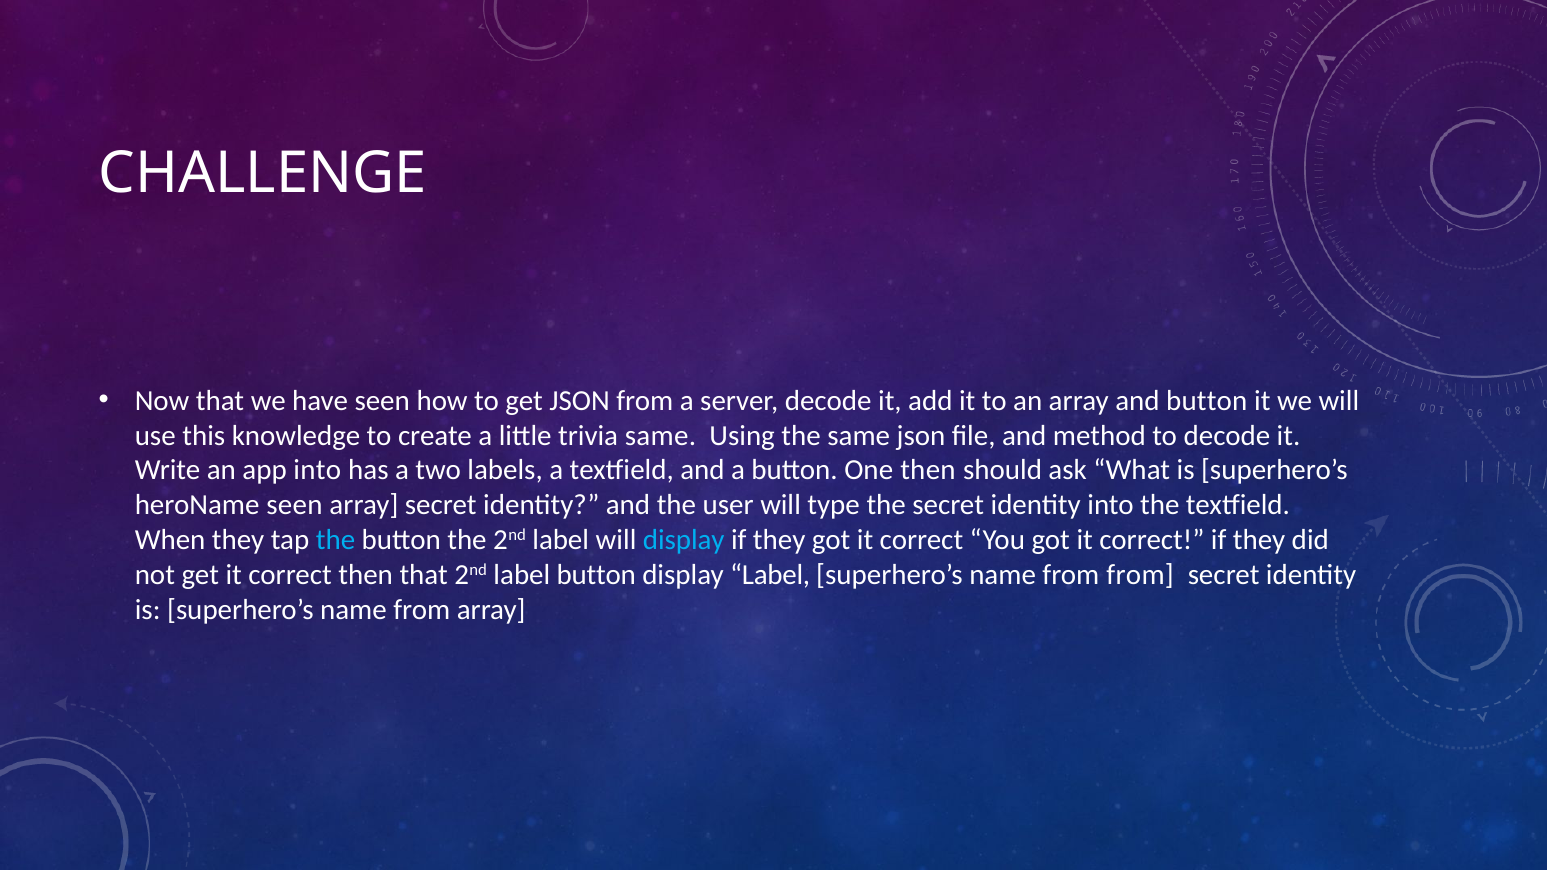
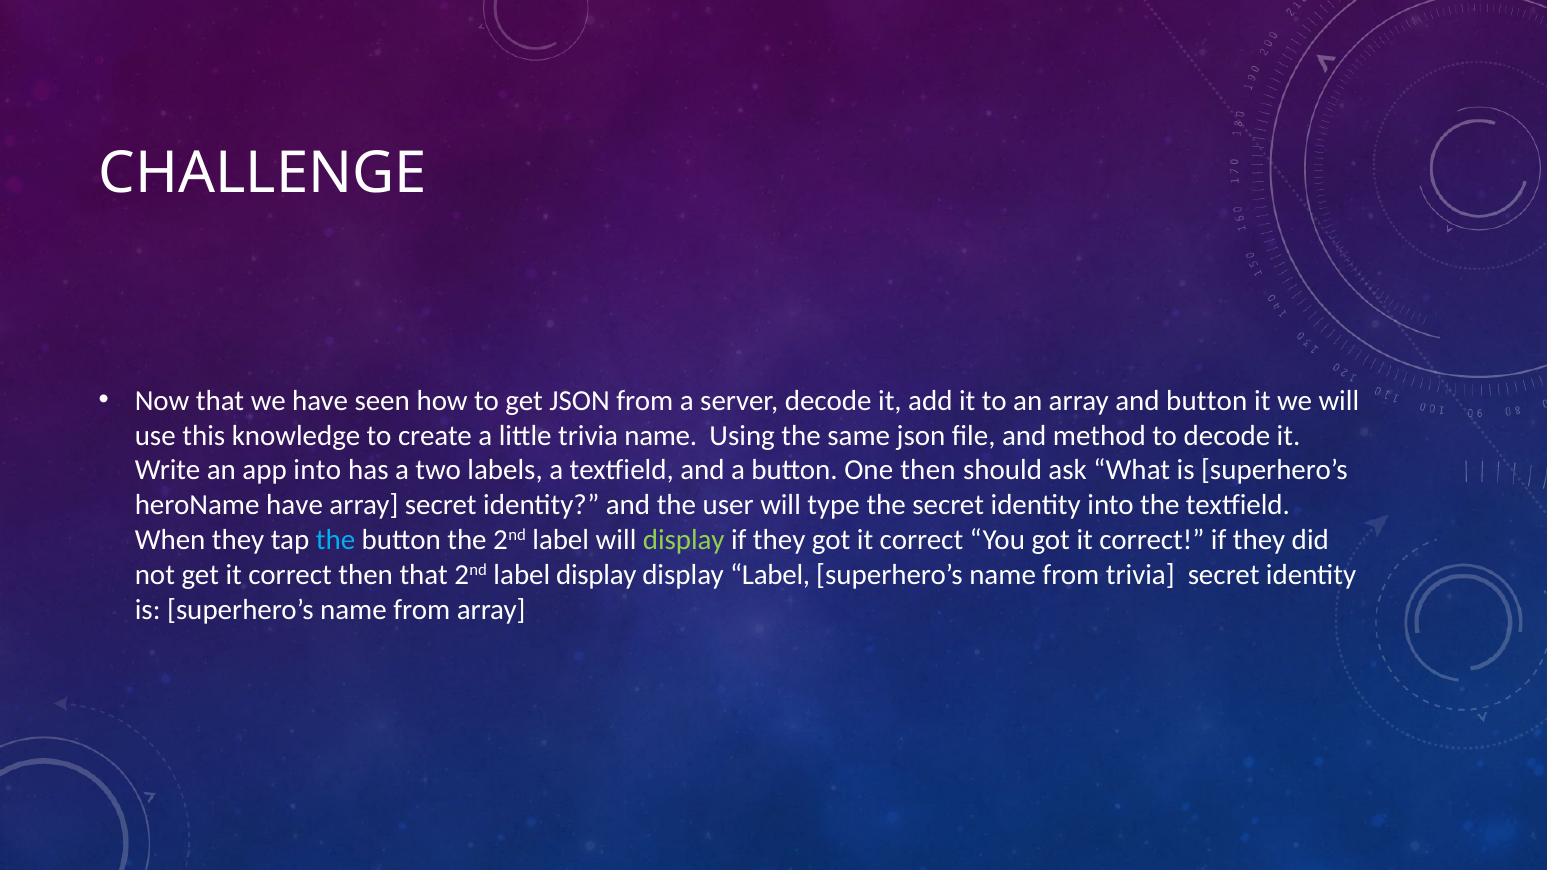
trivia same: same -> name
heroName seen: seen -> have
display at (684, 540) colour: light blue -> light green
label button: button -> display
from from: from -> trivia
